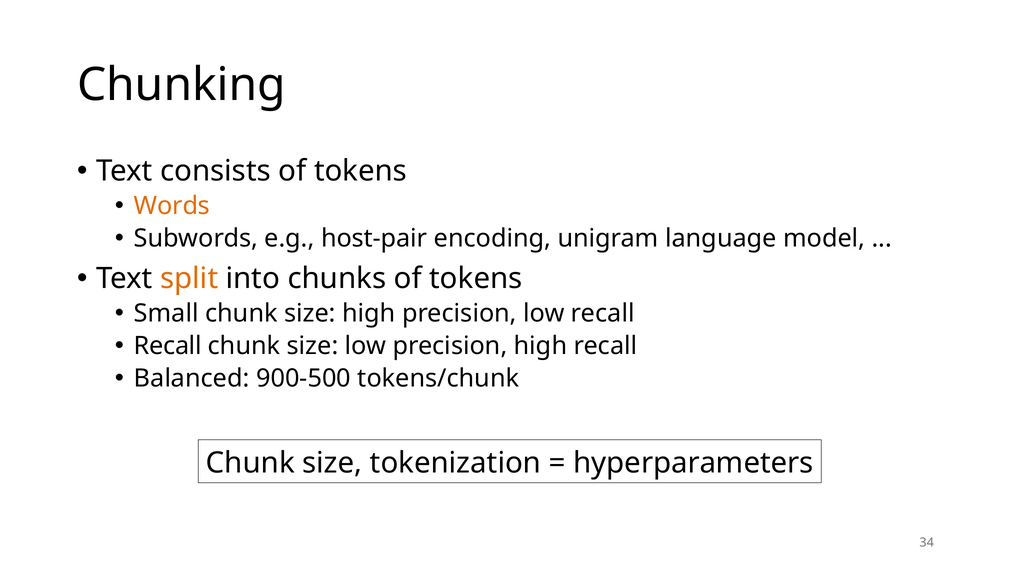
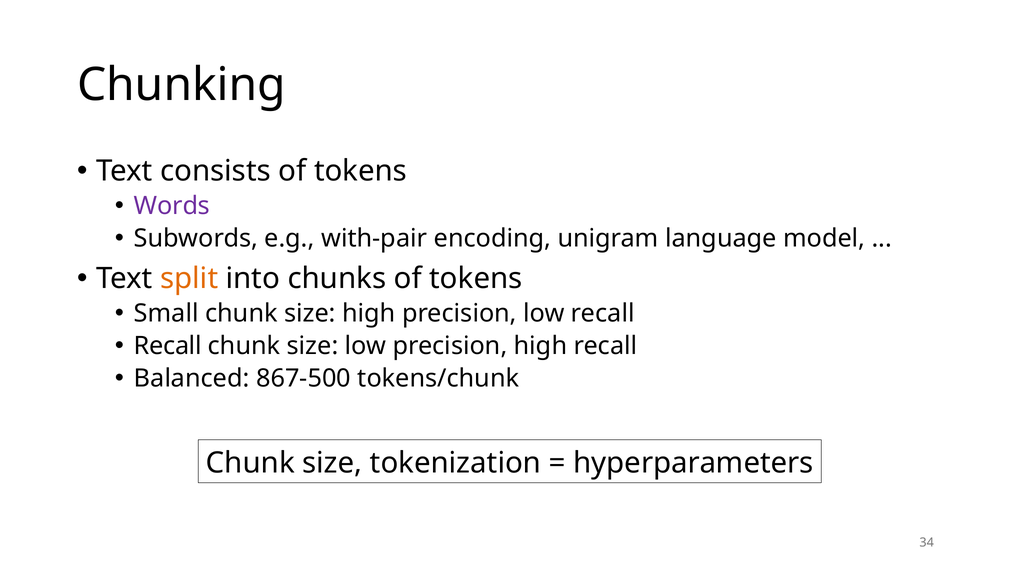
Words colour: orange -> purple
host-pair: host-pair -> with-pair
900-500: 900-500 -> 867-500
